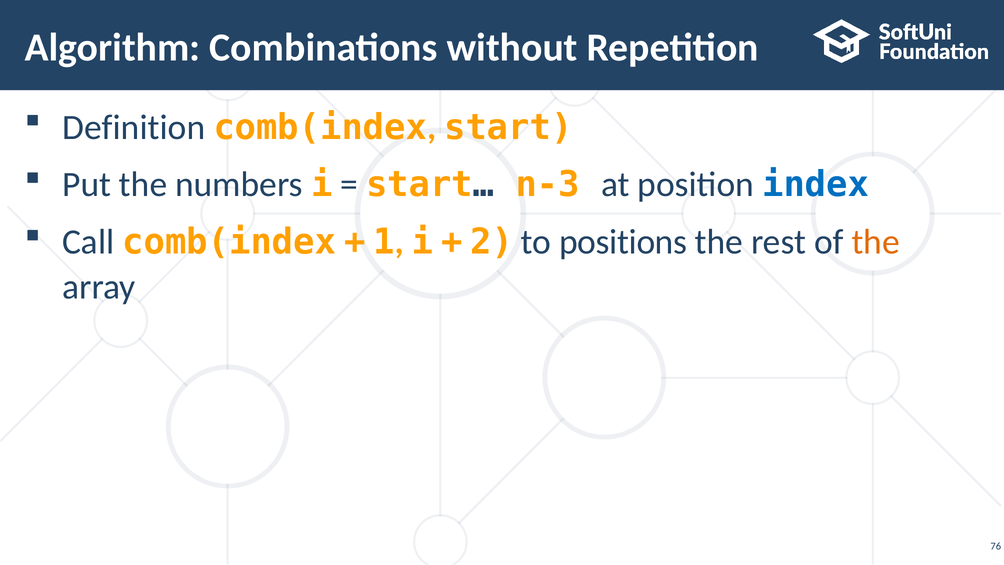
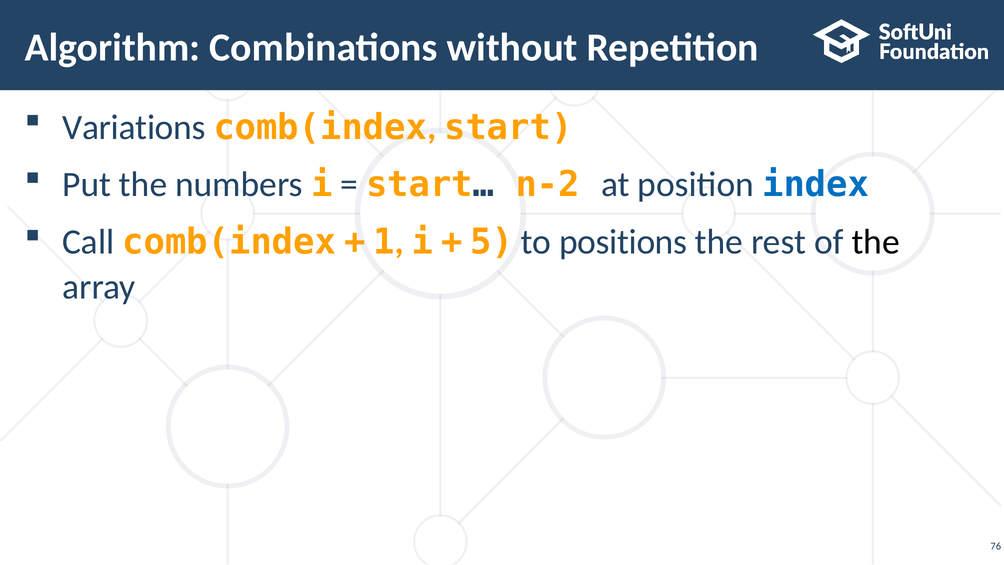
Definition: Definition -> Variations
n-3: n-3 -> n-2
2: 2 -> 5
the at (876, 242) colour: orange -> black
